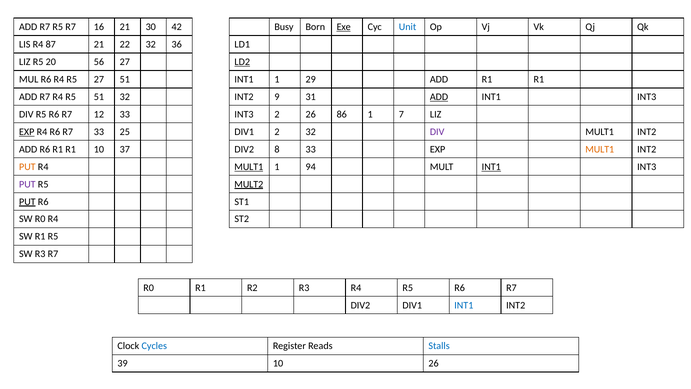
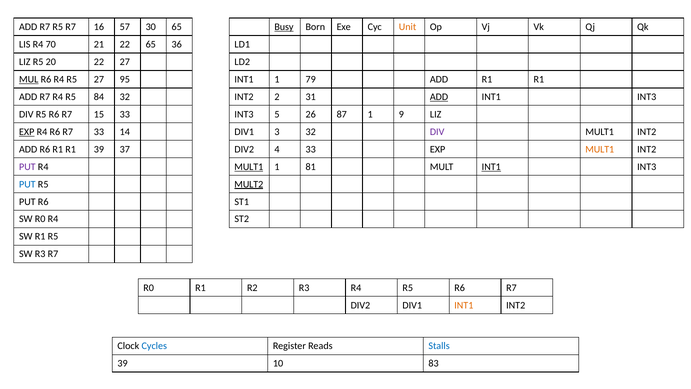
16 21: 21 -> 57
30 42: 42 -> 65
Busy underline: none -> present
Exe underline: present -> none
Unit colour: blue -> orange
87: 87 -> 70
22 32: 32 -> 65
20 56: 56 -> 22
LD2 underline: present -> none
MUL underline: none -> present
27 51: 51 -> 95
29: 29 -> 79
R5 51: 51 -> 84
9: 9 -> 2
12: 12 -> 15
INT3 2: 2 -> 5
86: 86 -> 87
7: 7 -> 9
25: 25 -> 14
DIV1 2: 2 -> 3
R1 10: 10 -> 39
8: 8 -> 4
PUT at (27, 167) colour: orange -> purple
94: 94 -> 81
PUT at (27, 184) colour: purple -> blue
PUT at (27, 202) underline: present -> none
INT1 at (464, 305) colour: blue -> orange
10 26: 26 -> 83
